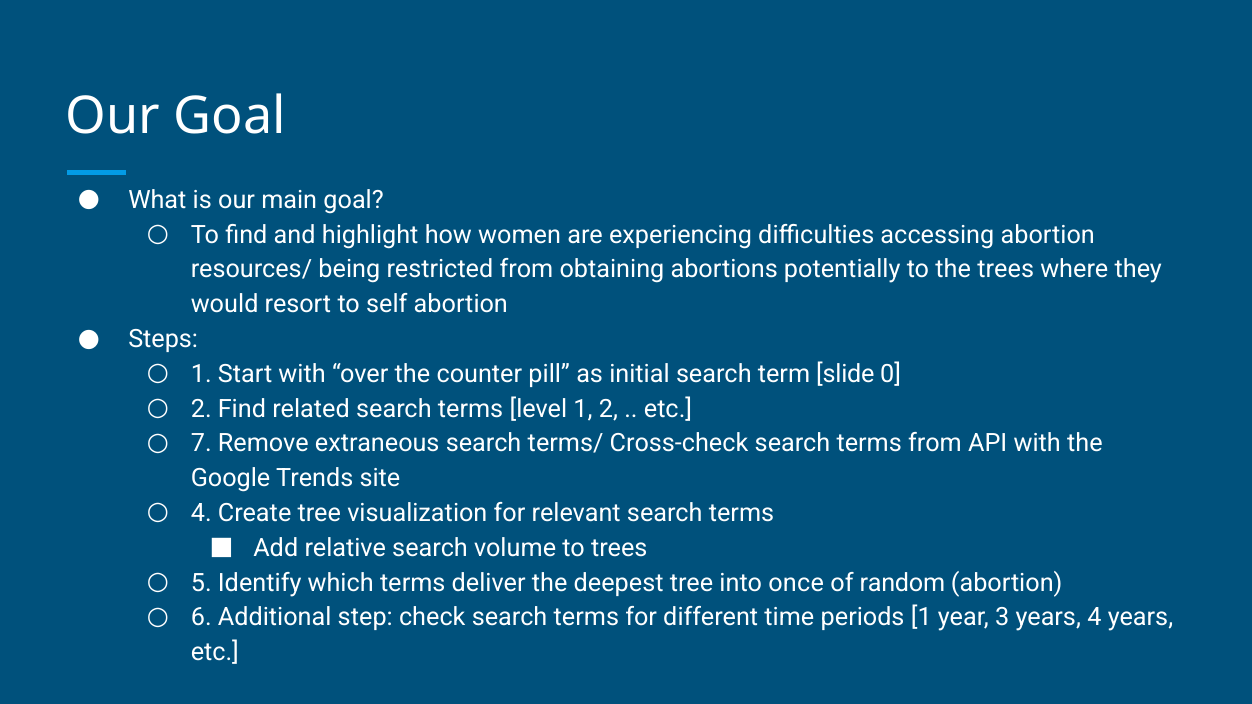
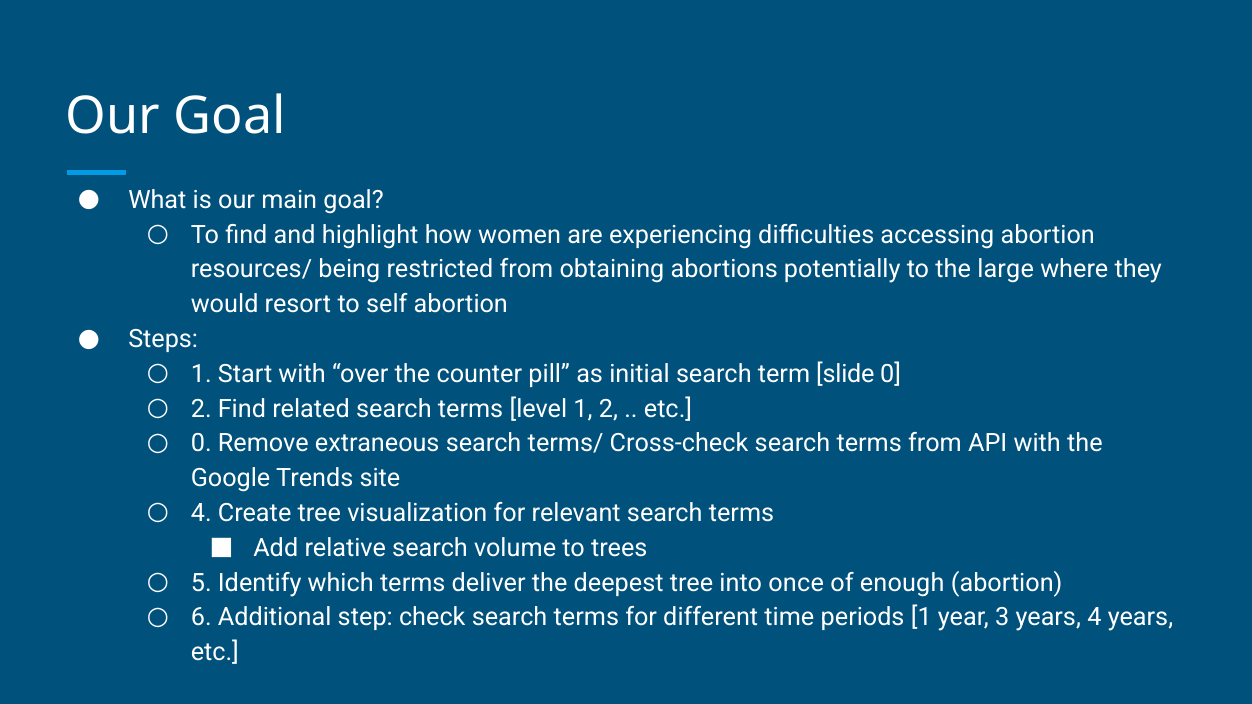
the trees: trees -> large
7 at (201, 444): 7 -> 0
random: random -> enough
